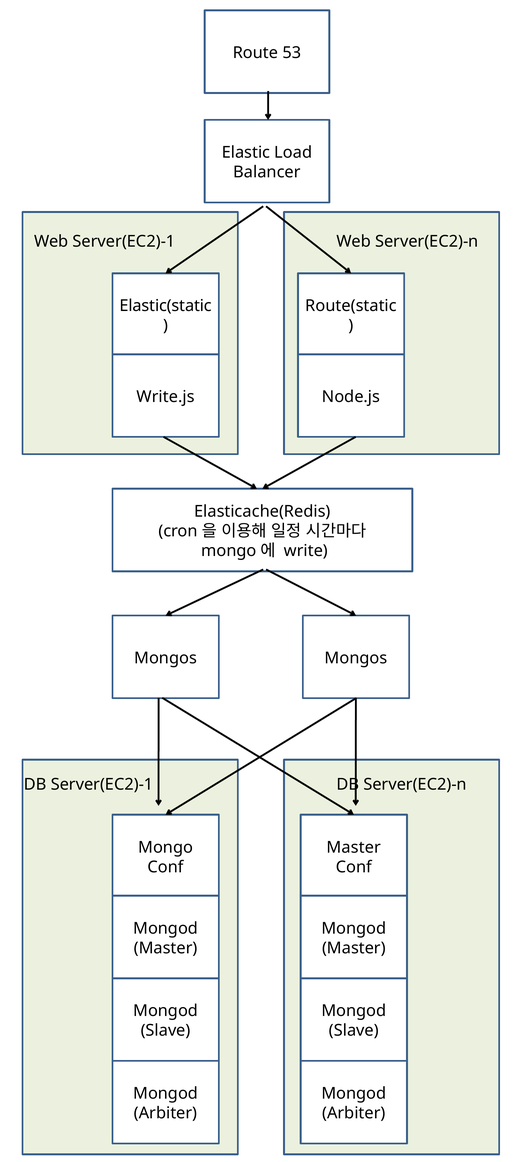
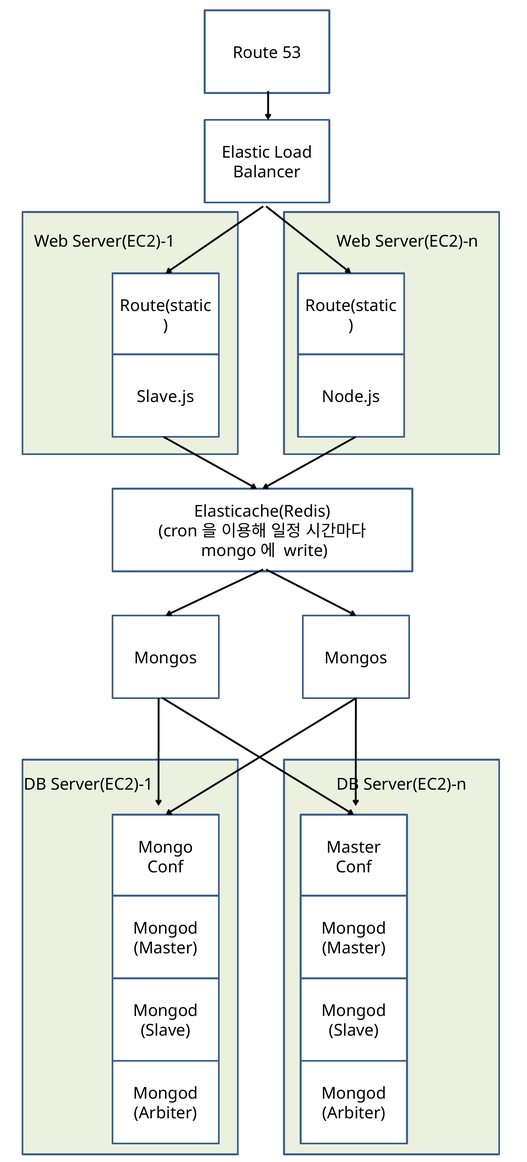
Elastic(static at (166, 306): Elastic(static -> Route(static
Write.js: Write.js -> Slave.js
